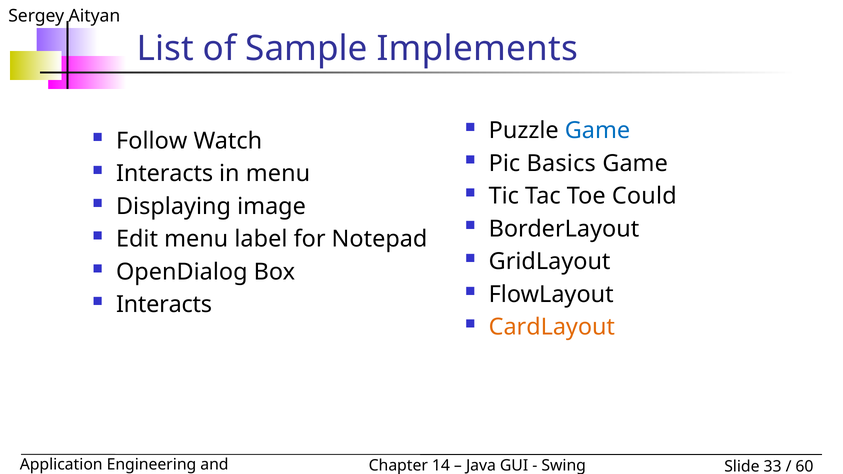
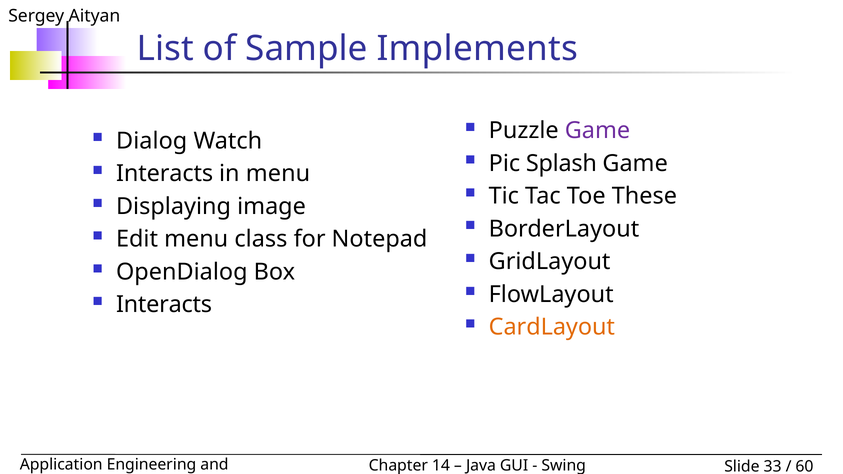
Game at (597, 131) colour: blue -> purple
Follow: Follow -> Dialog
Basics: Basics -> Splash
Could: Could -> These
label: label -> class
